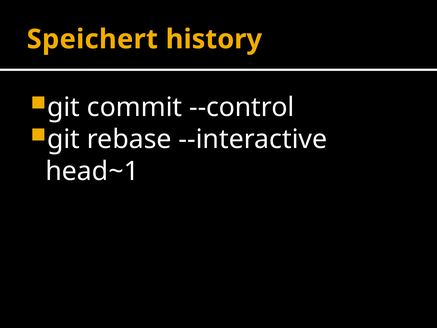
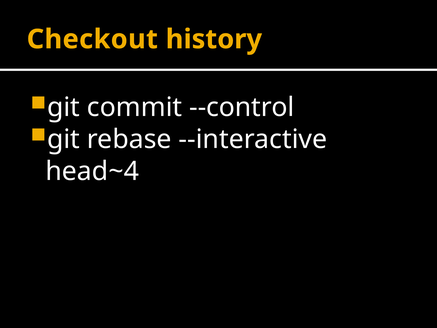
Speichert: Speichert -> Checkout
head~1: head~1 -> head~4
